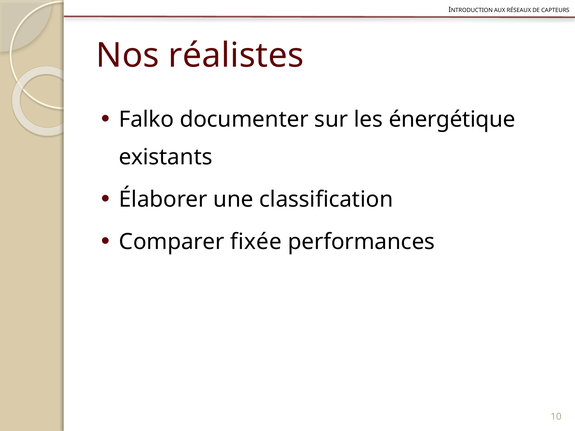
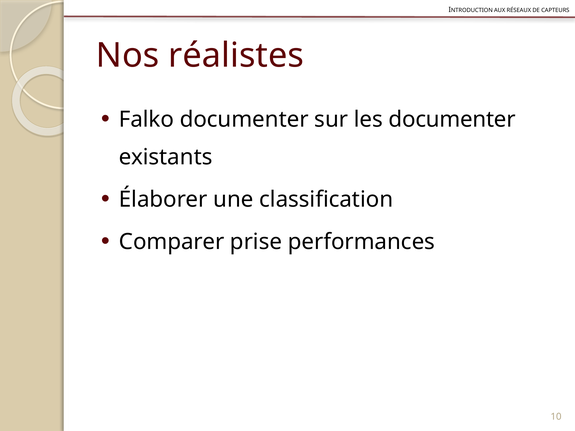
les énergétique: énergétique -> documenter
fixée: fixée -> prise
